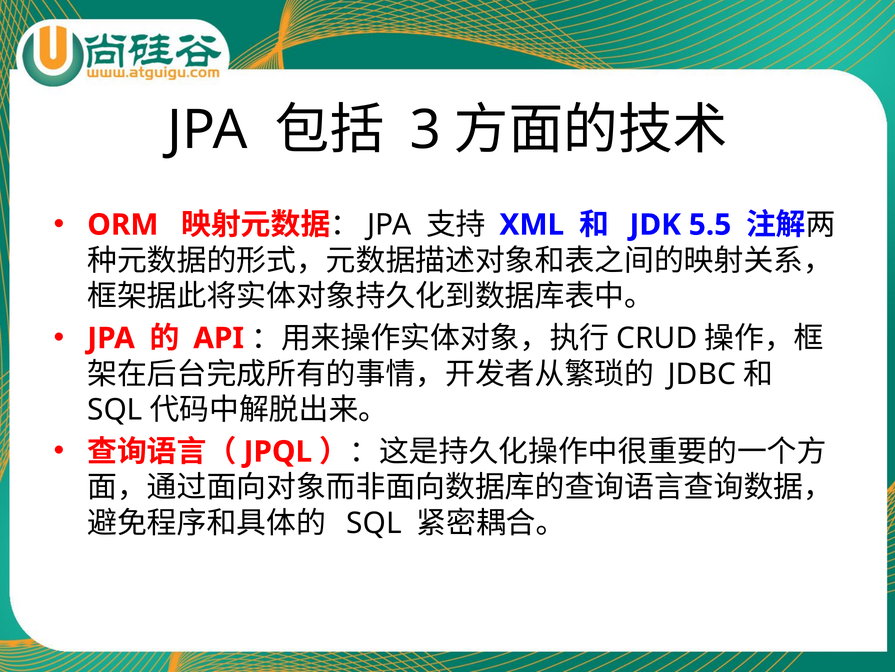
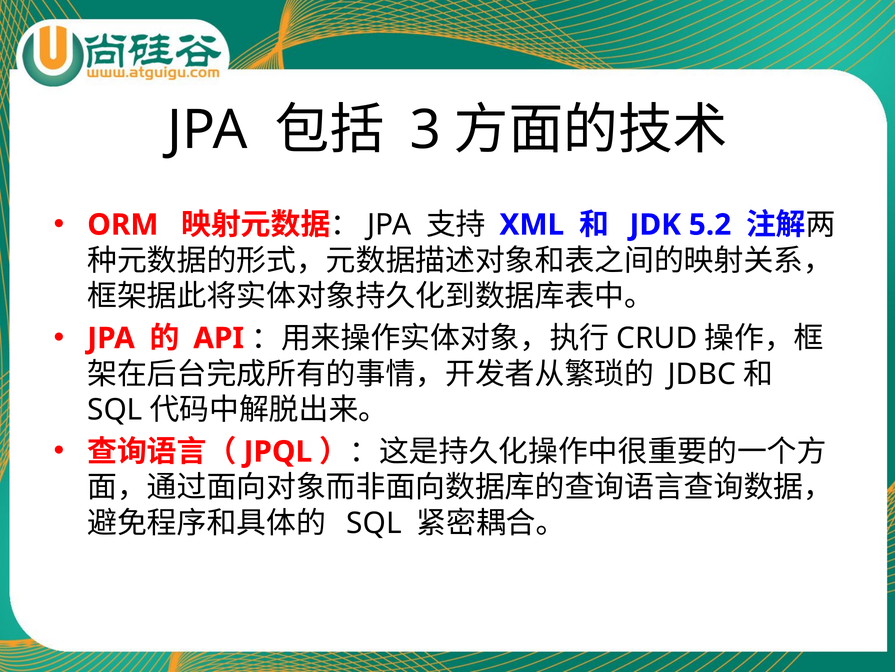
5.5: 5.5 -> 5.2
